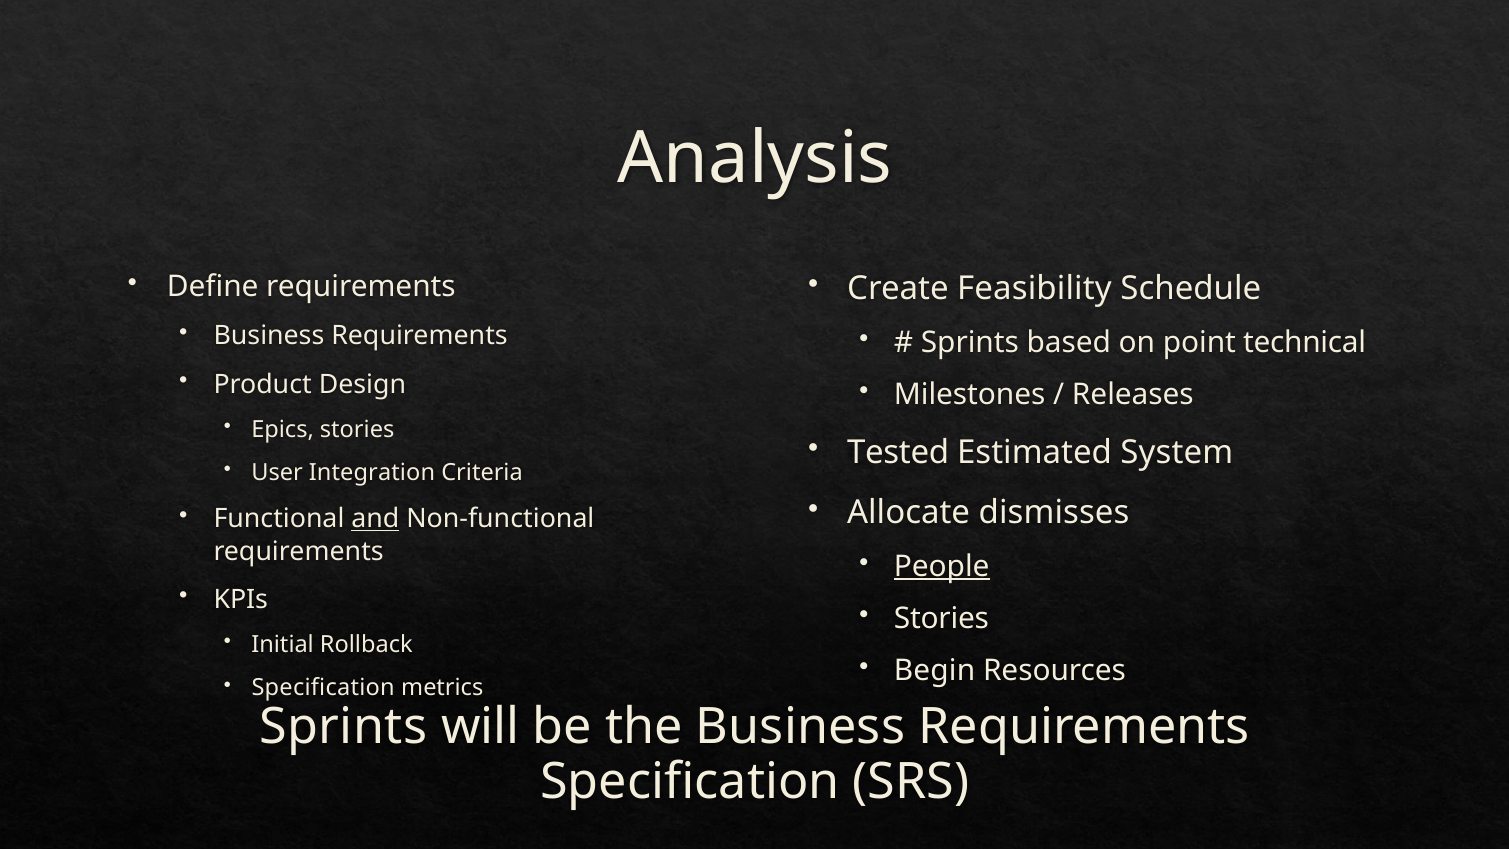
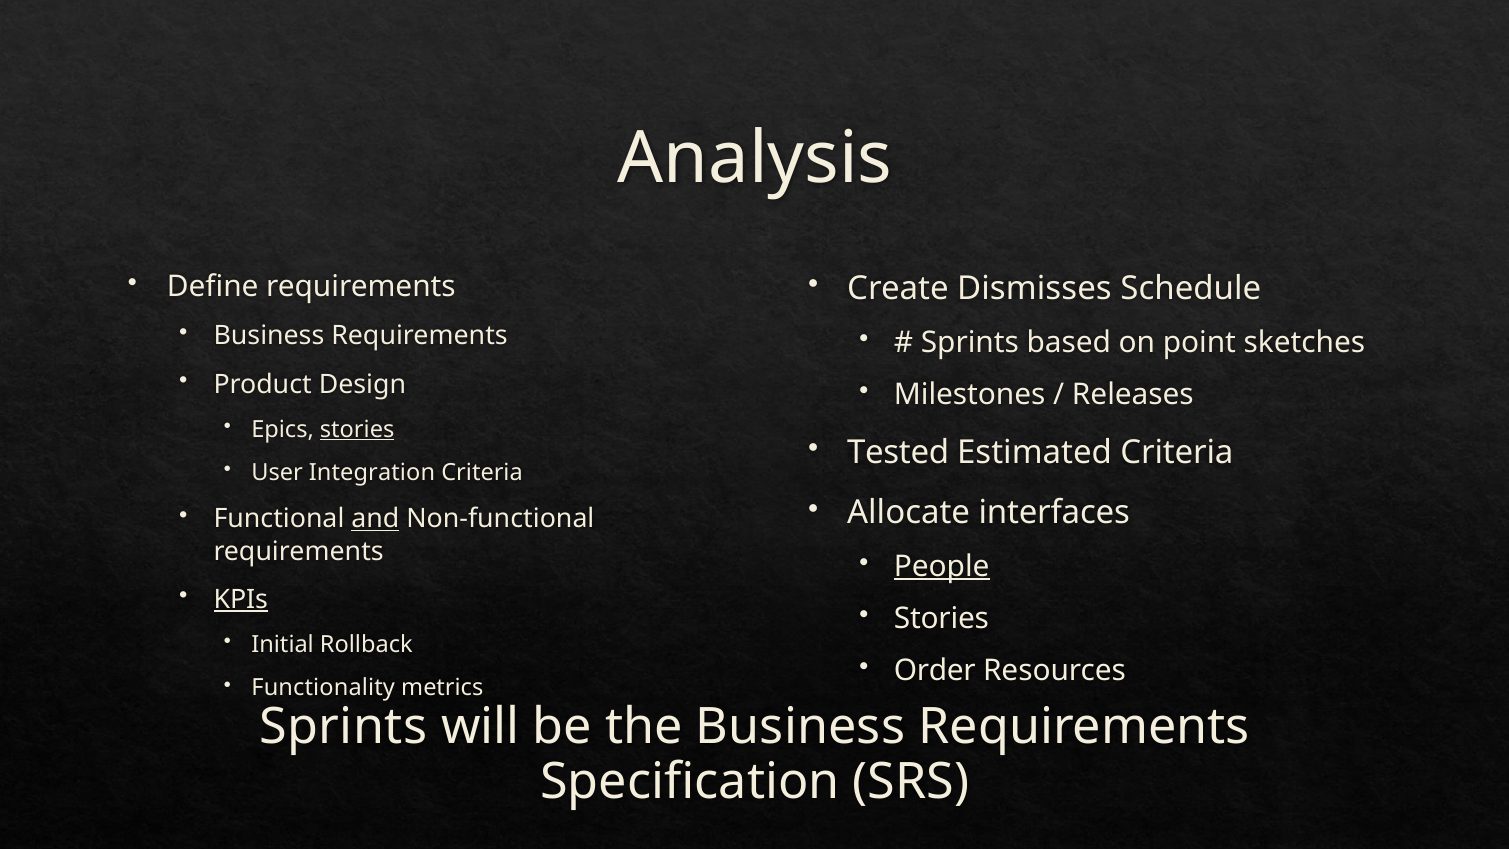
Feasibility: Feasibility -> Dismisses
technical: technical -> sketches
stories at (357, 429) underline: none -> present
Estimated System: System -> Criteria
dismisses: dismisses -> interfaces
KPIs underline: none -> present
Begin: Begin -> Order
Specification at (323, 688): Specification -> Functionality
